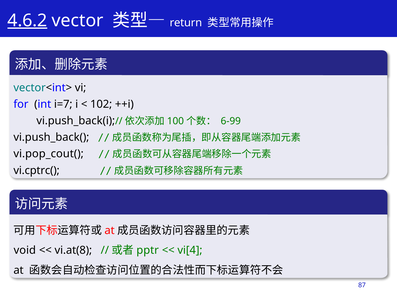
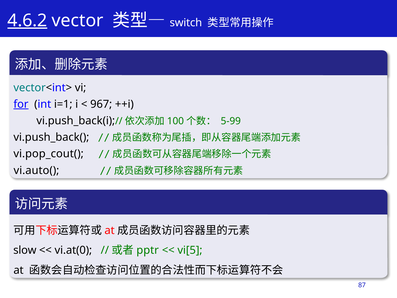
return: return -> switch
for underline: none -> present
i=7: i=7 -> i=1
102: 102 -> 967
6-99: 6-99 -> 5-99
vi.cptrc(: vi.cptrc( -> vi.auto(
void: void -> slow
vi.at(8: vi.at(8 -> vi.at(0
vi[4: vi[4 -> vi[5
